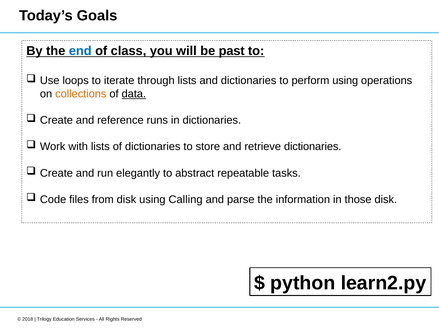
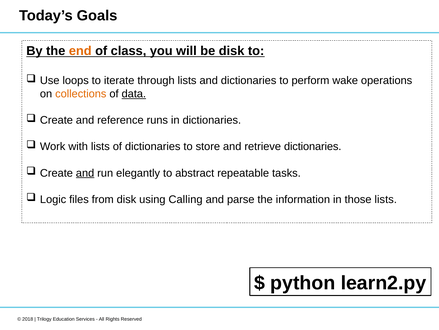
end colour: blue -> orange
be past: past -> disk
perform using: using -> wake
and at (85, 173) underline: none -> present
Code: Code -> Logic
those disk: disk -> lists
